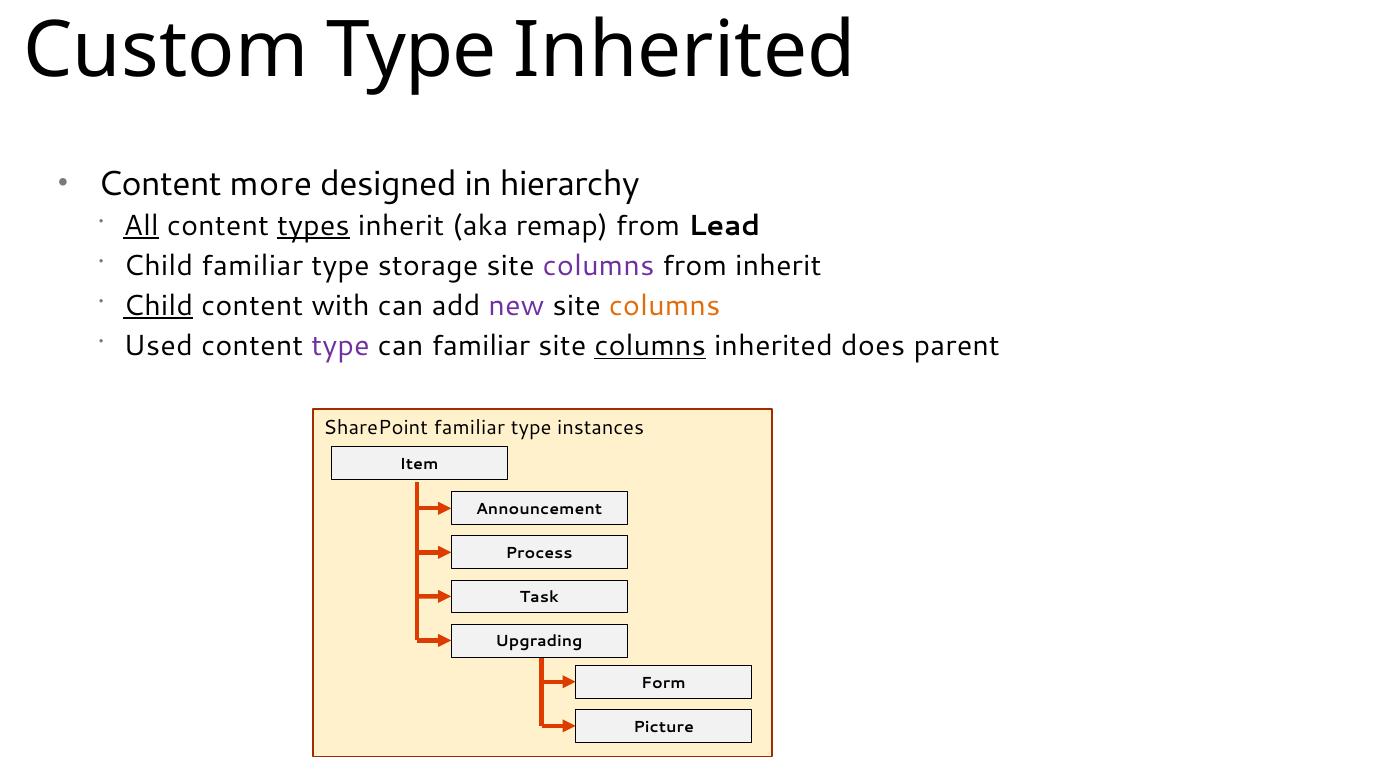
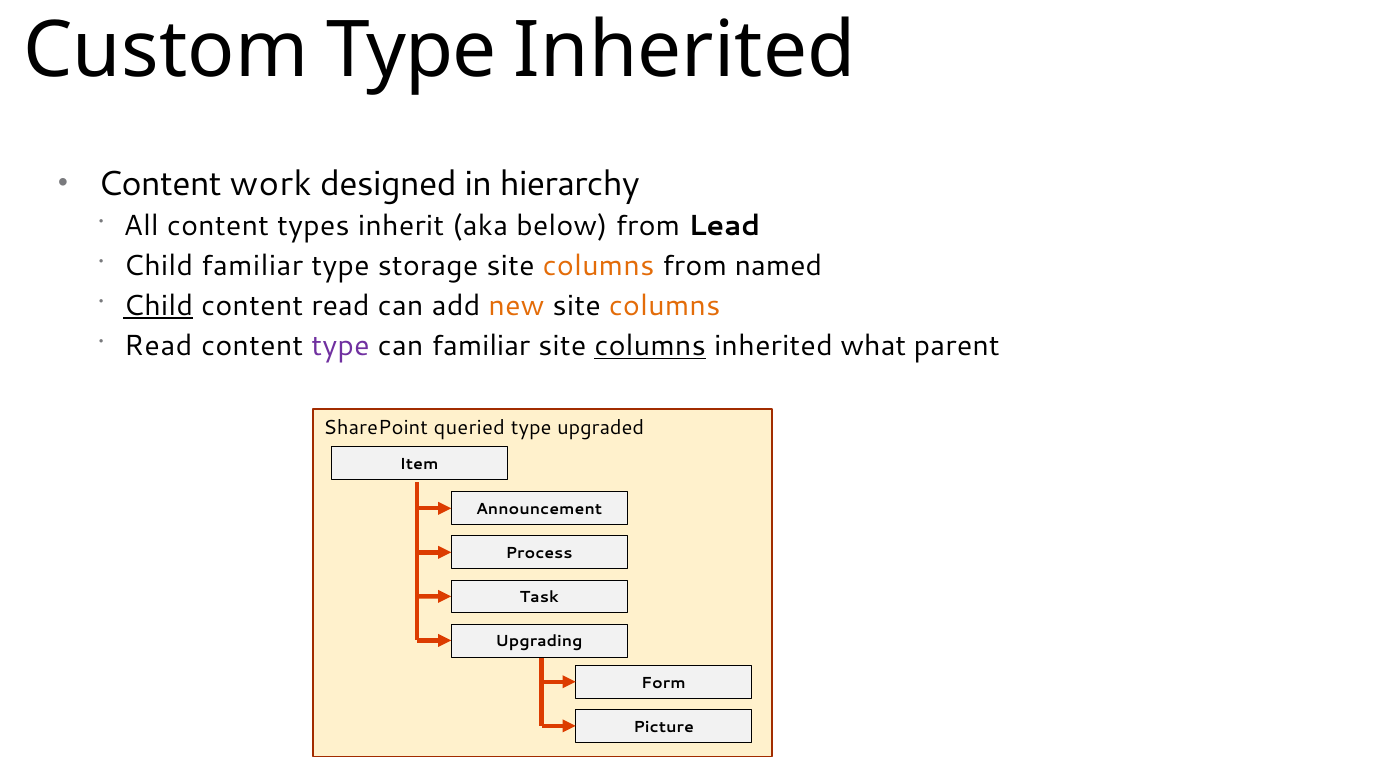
more: more -> work
All underline: present -> none
types underline: present -> none
remap: remap -> below
columns at (599, 266) colour: purple -> orange
from inherit: inherit -> named
content with: with -> read
new colour: purple -> orange
Used at (158, 346): Used -> Read
does: does -> what
SharePoint familiar: familiar -> queried
instances: instances -> upgraded
